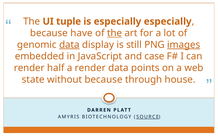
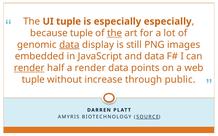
because have: have -> tuple
images underline: present -> none
and case: case -> data
render at (29, 68) underline: none -> present
state at (33, 80): state -> tuple
without because: because -> increase
house: house -> public
